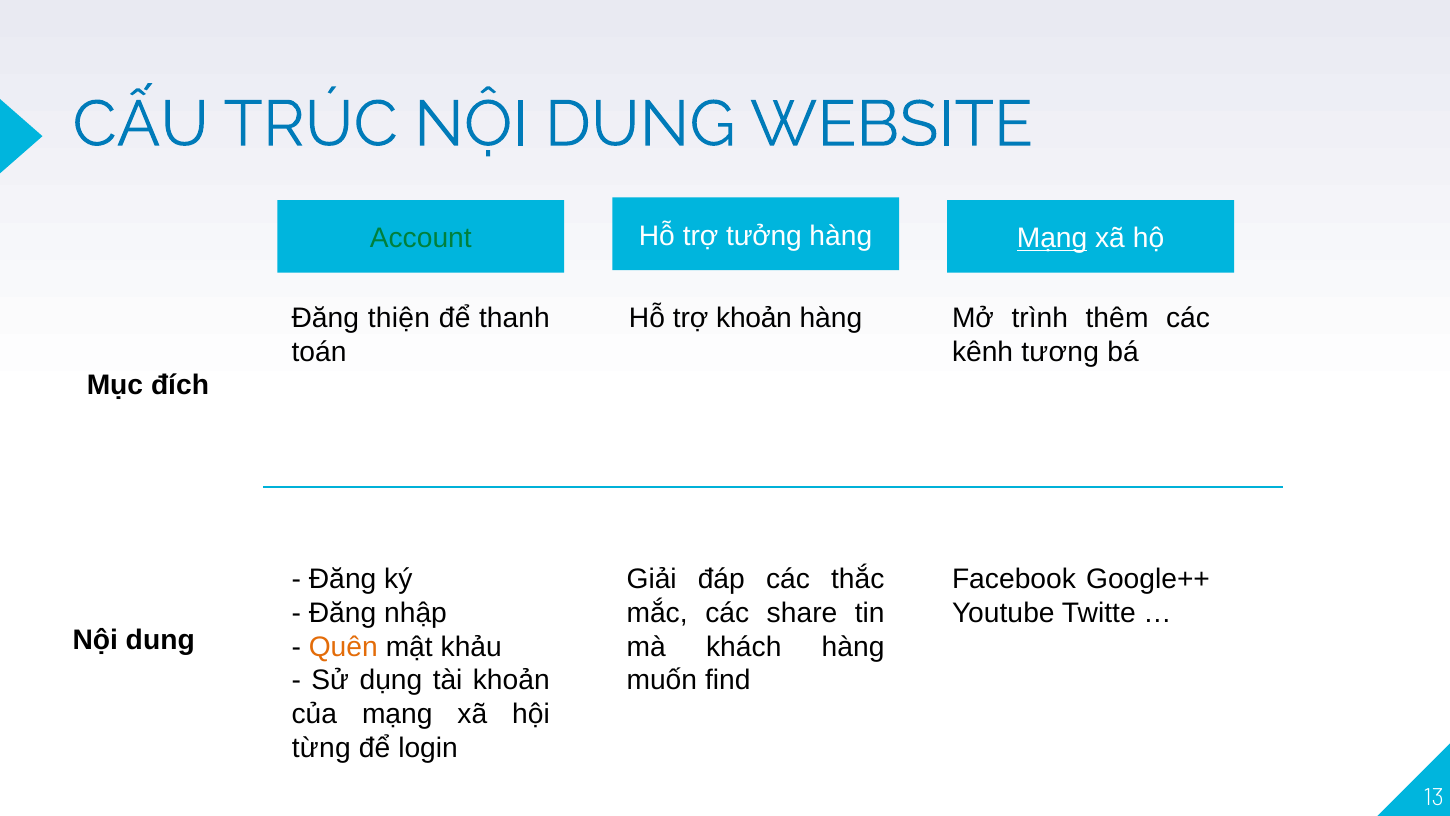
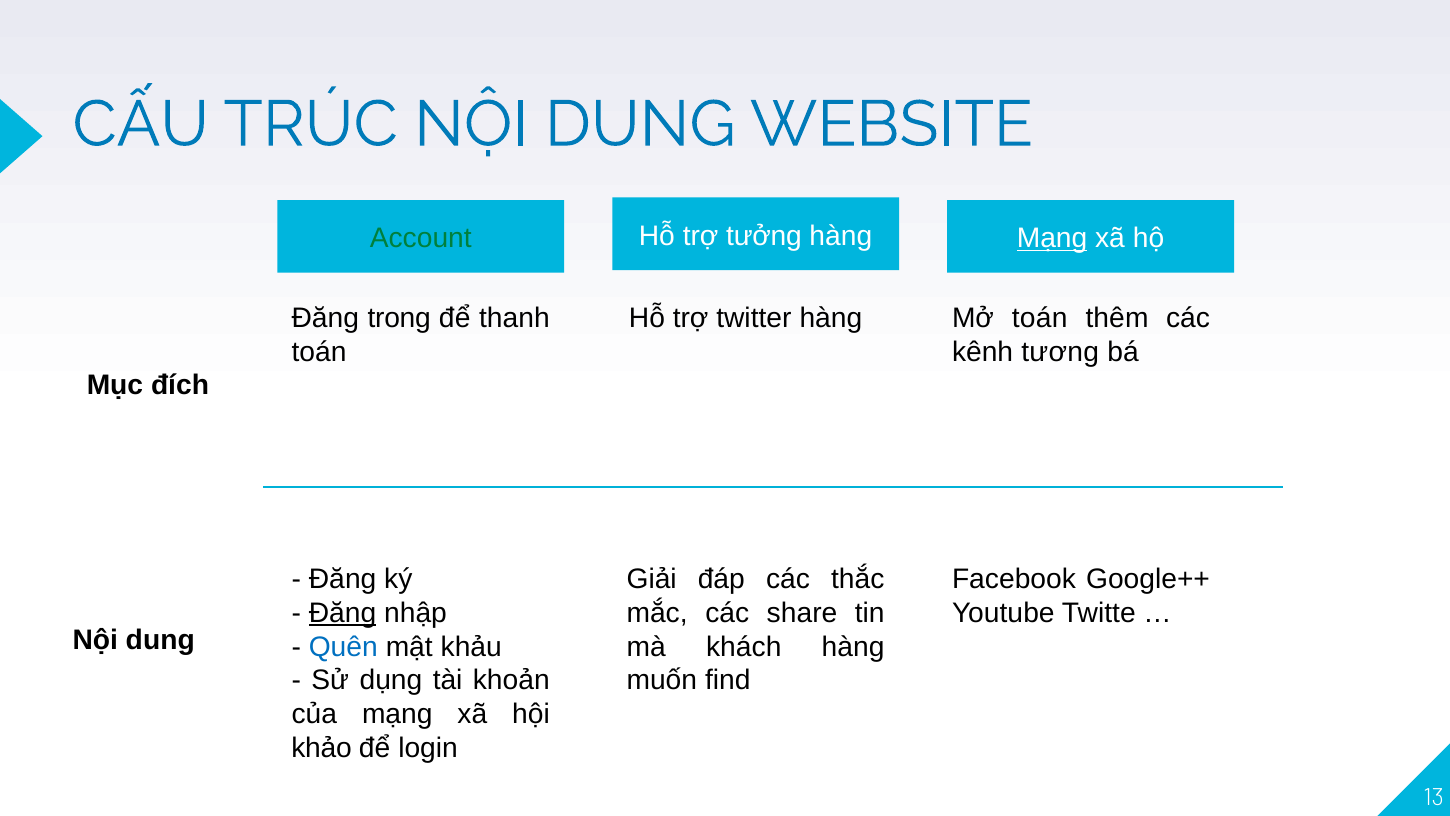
thiện: thiện -> trong
trợ khoản: khoản -> twitter
Mở trình: trình -> toán
Đăng at (343, 613) underline: none -> present
Quên colour: orange -> blue
từng: từng -> khảo
